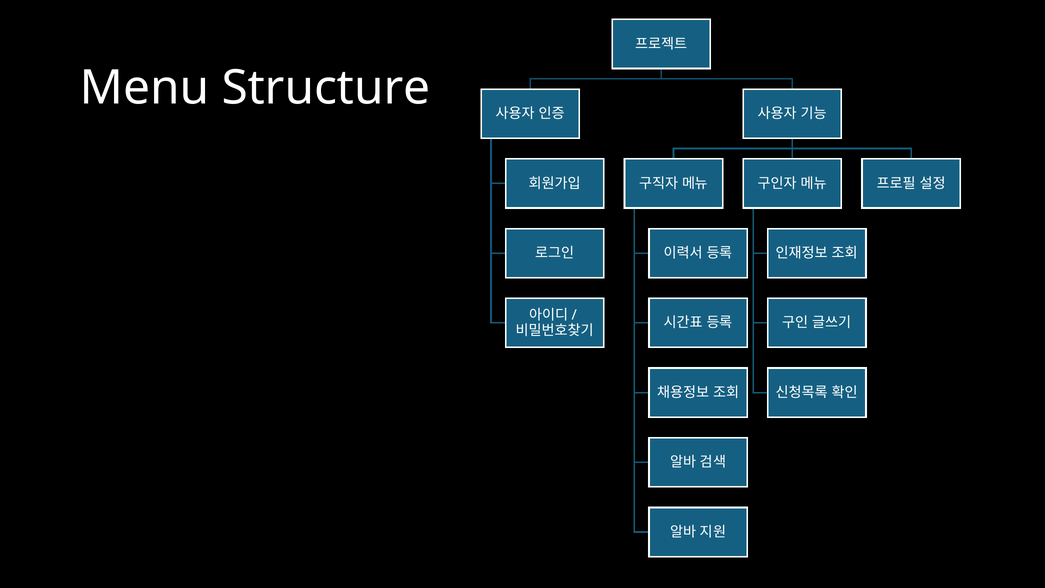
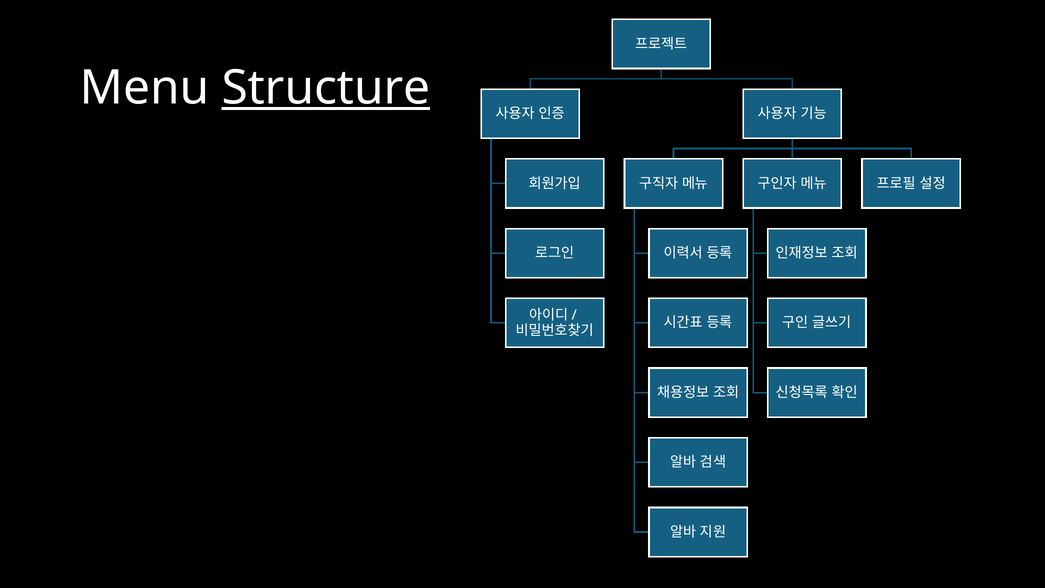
Structure underline: none -> present
